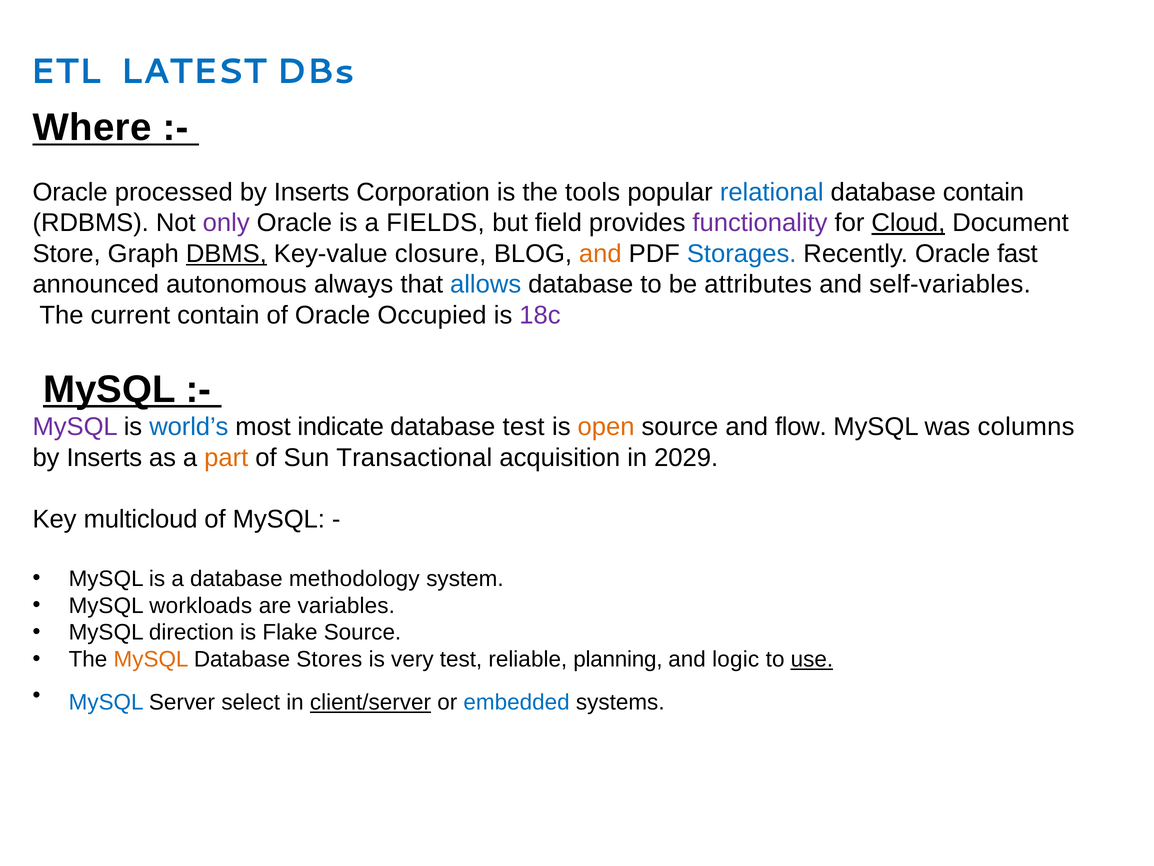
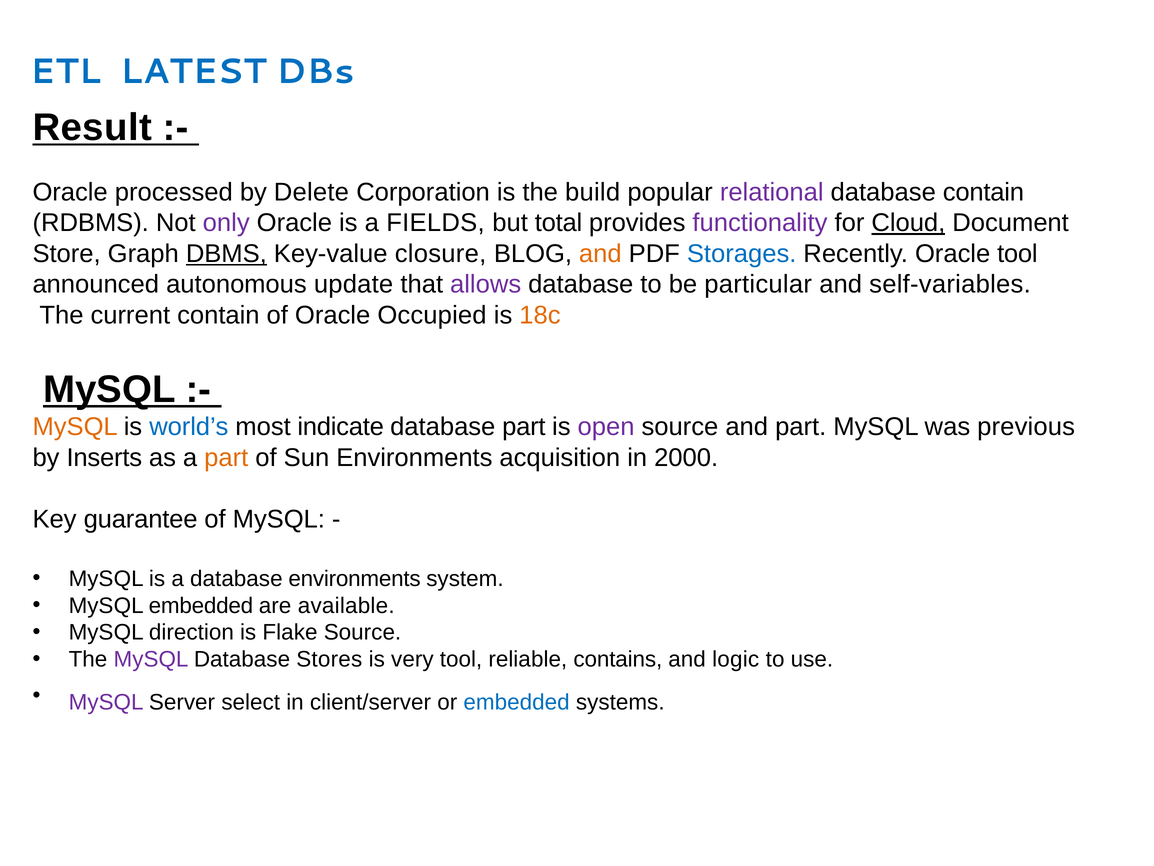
Where: Where -> Result
Inserts at (312, 192): Inserts -> Delete
tools: tools -> build
relational colour: blue -> purple
field: field -> total
Oracle fast: fast -> tool
always: always -> update
allows colour: blue -> purple
attributes: attributes -> particular
18c colour: purple -> orange
MySQL at (75, 427) colour: purple -> orange
database test: test -> part
open colour: orange -> purple
and flow: flow -> part
columns: columns -> previous
Sun Transactional: Transactional -> Environments
2029: 2029 -> 2000
multicloud: multicloud -> guarantee
database methodology: methodology -> environments
MySQL workloads: workloads -> embedded
variables: variables -> available
MySQL at (151, 659) colour: orange -> purple
very test: test -> tool
planning: planning -> contains
use underline: present -> none
MySQL at (106, 702) colour: blue -> purple
client/server underline: present -> none
